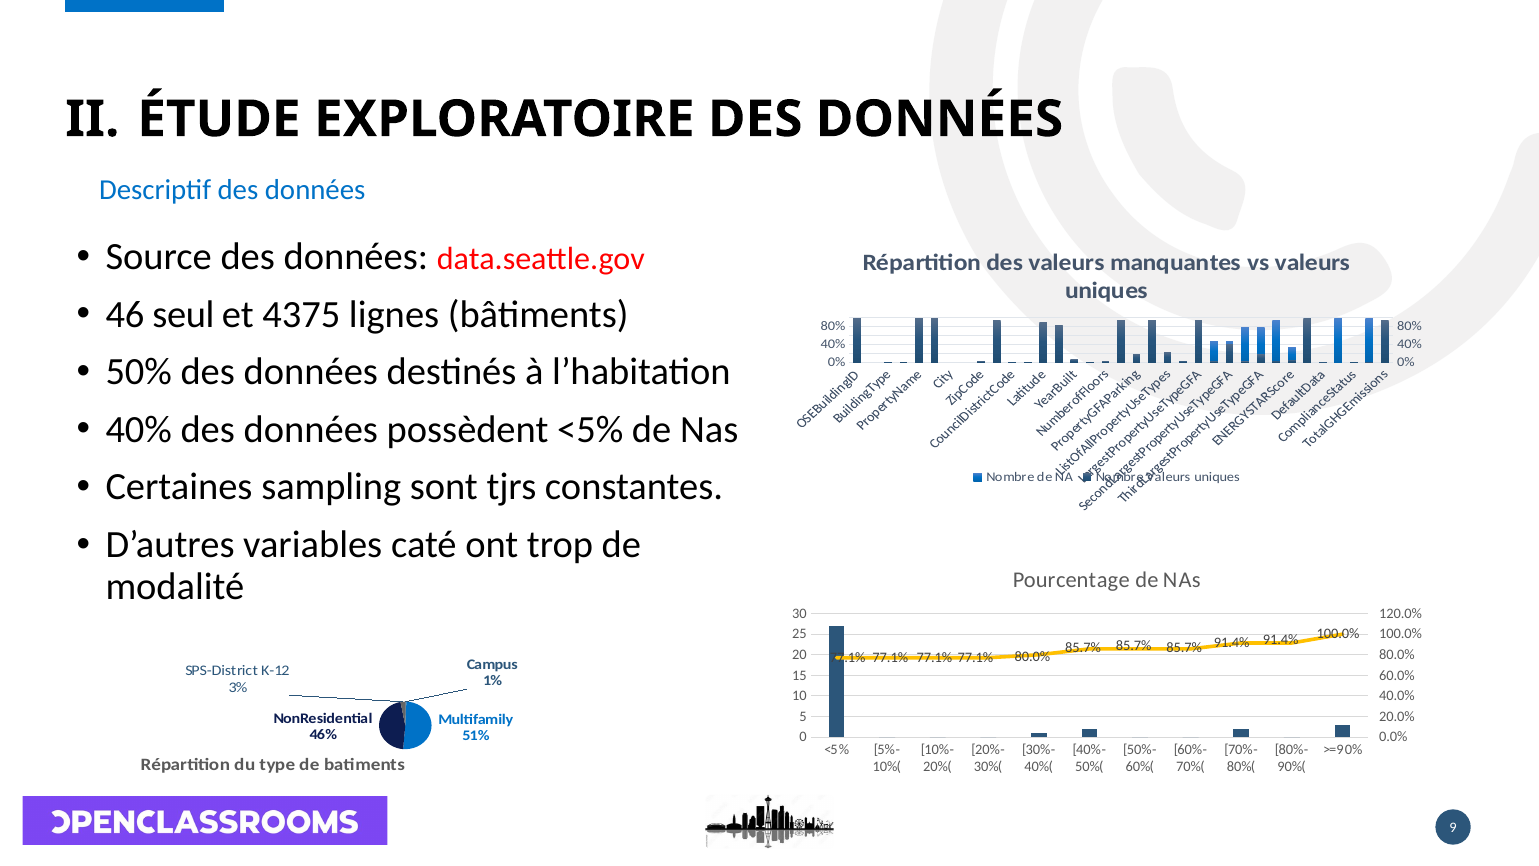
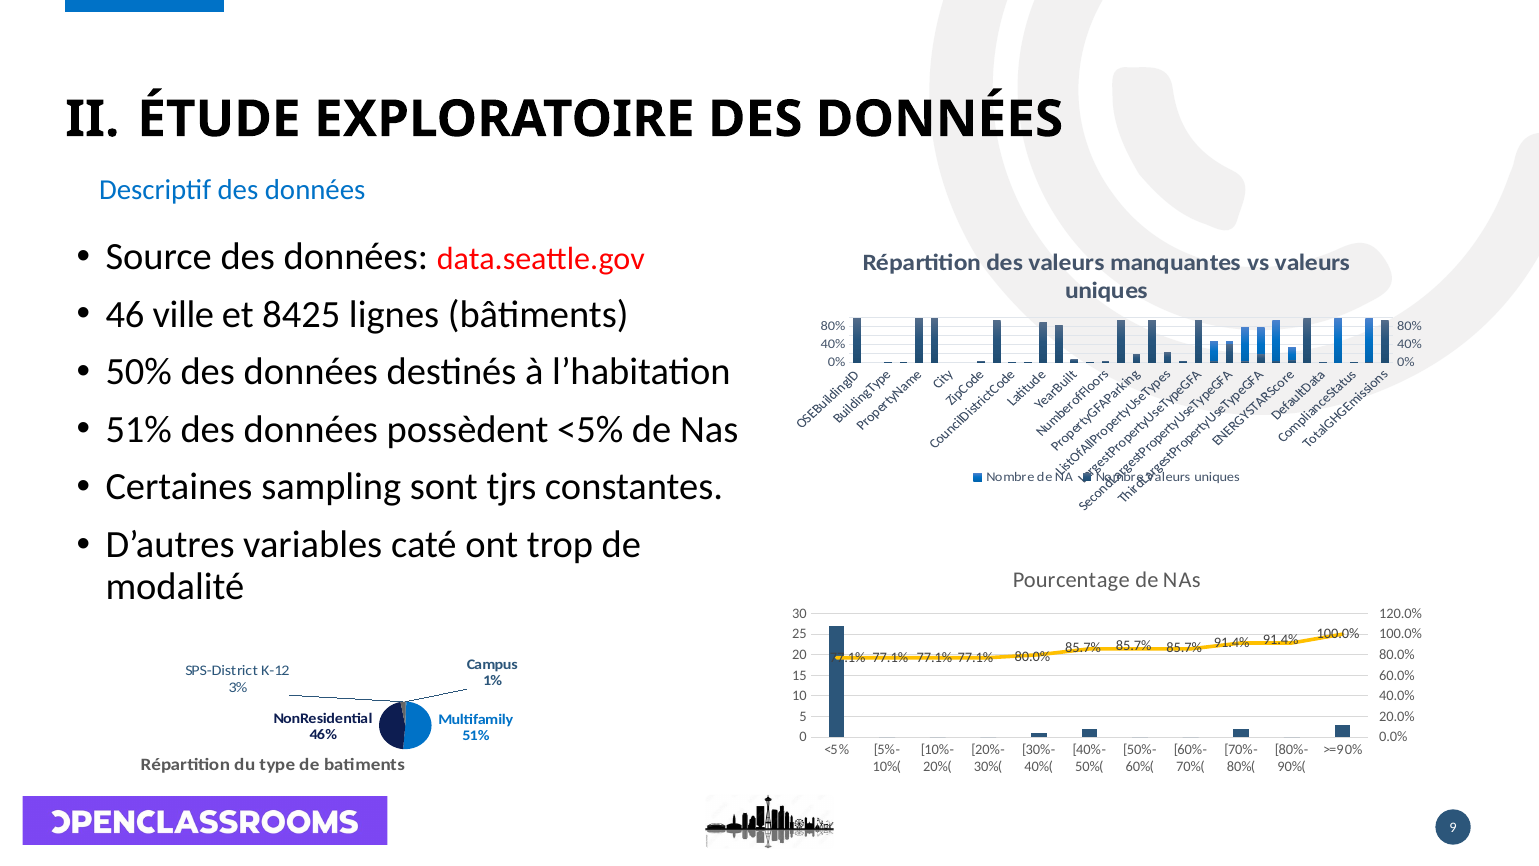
seul: seul -> ville
4375: 4375 -> 8425
40% at (139, 429): 40% -> 51%
